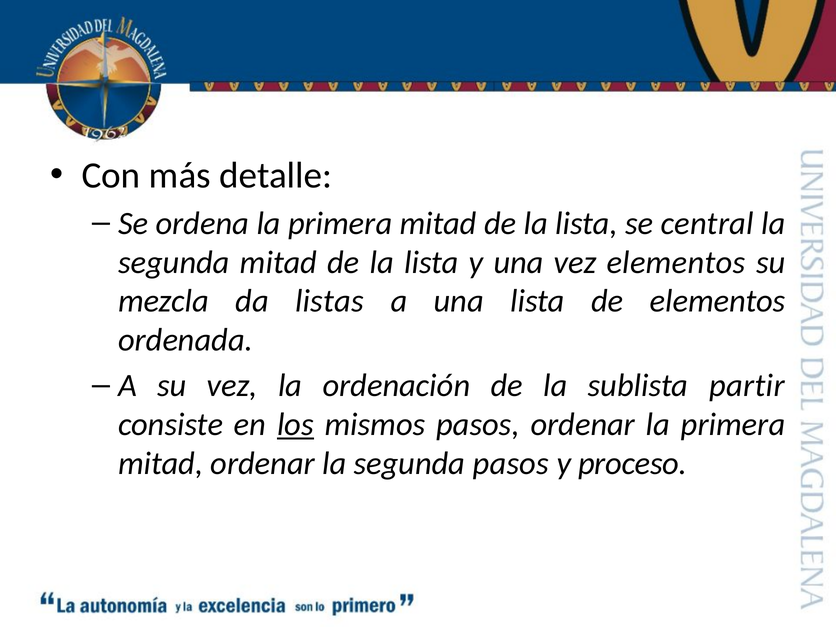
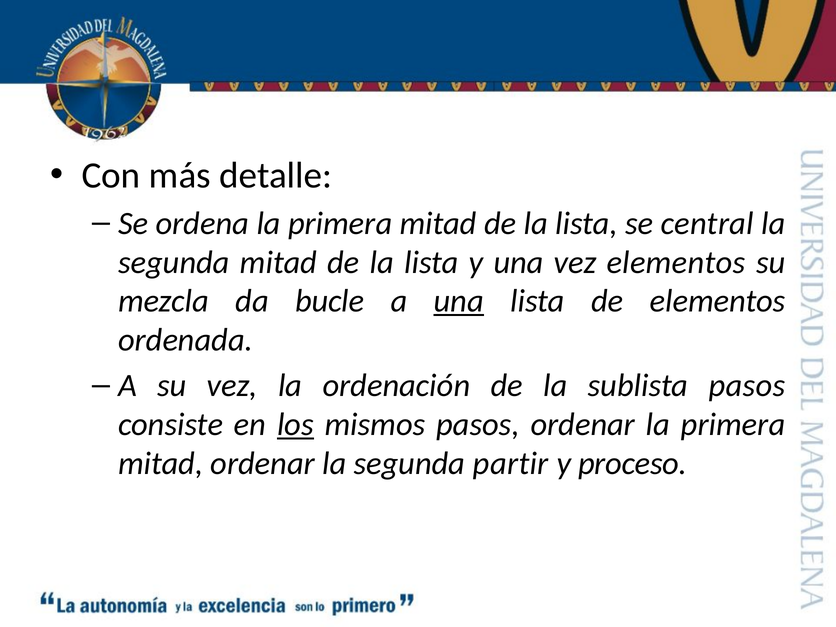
listas: listas -> bucle
una at (459, 301) underline: none -> present
sublista partir: partir -> pasos
segunda pasos: pasos -> partir
